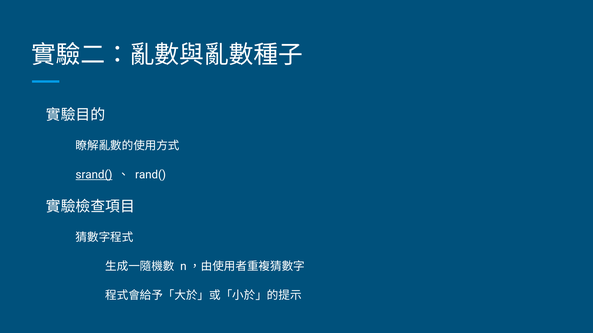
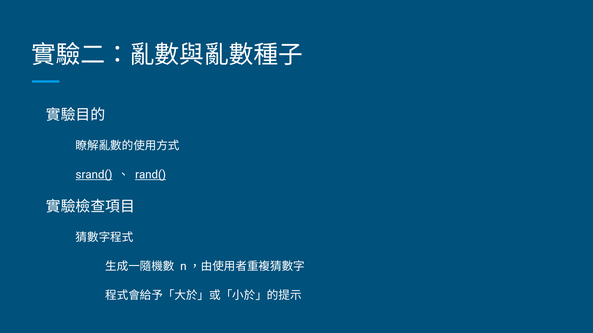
rand( underline: none -> present
